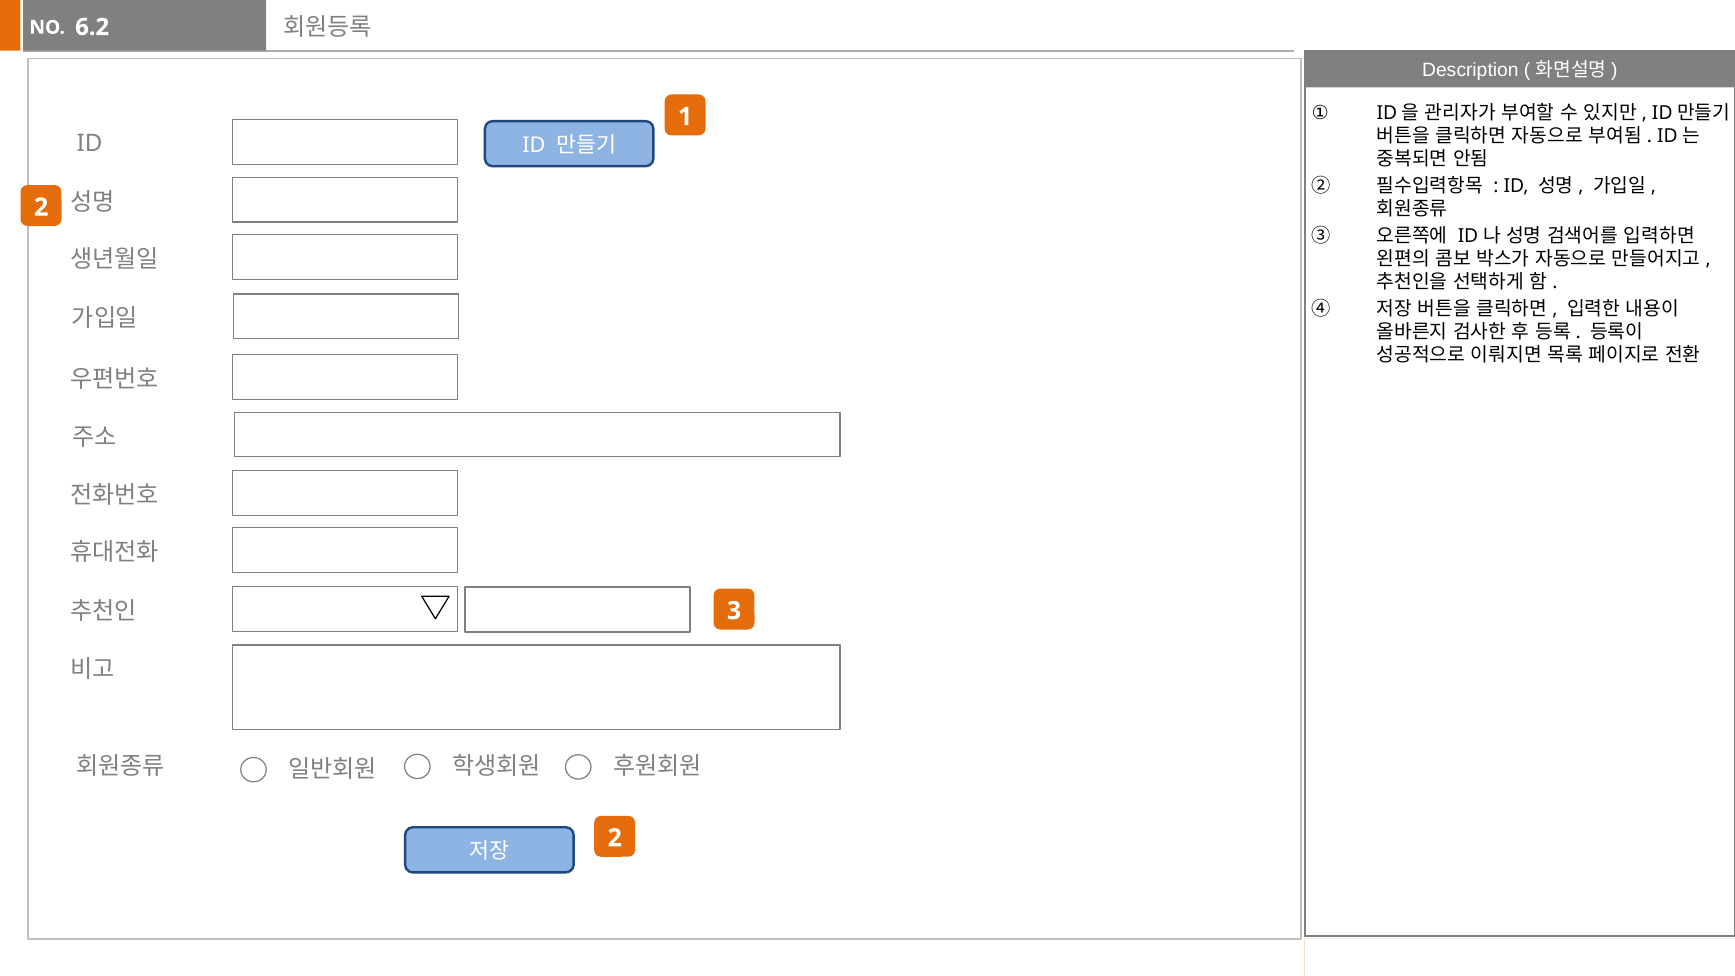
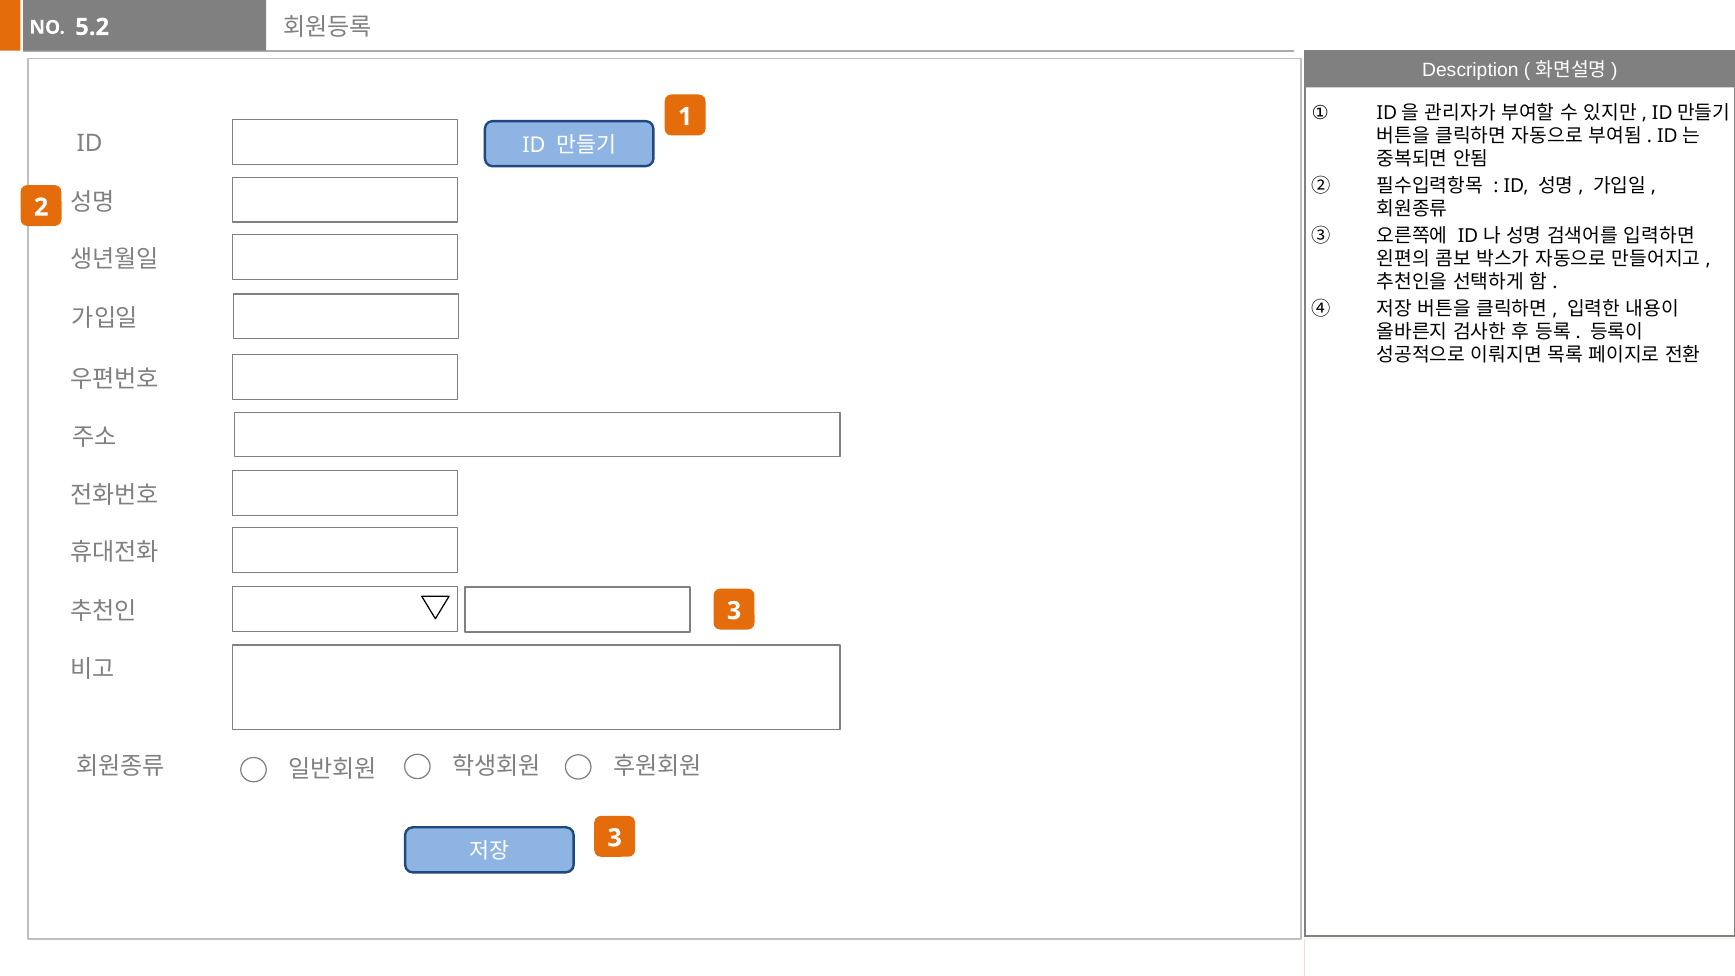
6.2: 6.2 -> 5.2
2 at (615, 838): 2 -> 3
